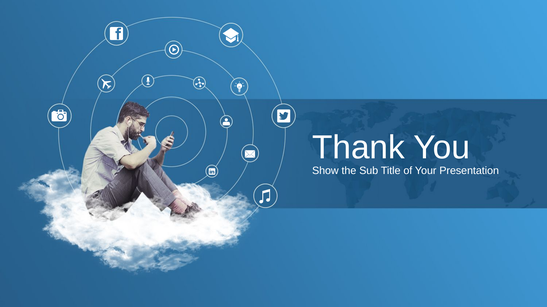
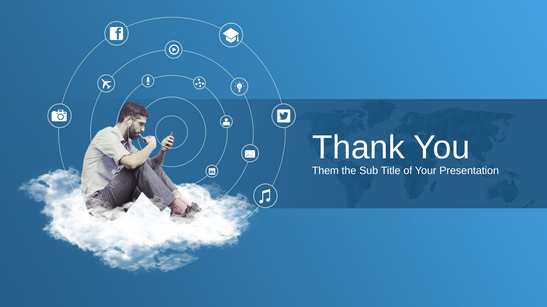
Show: Show -> Them
